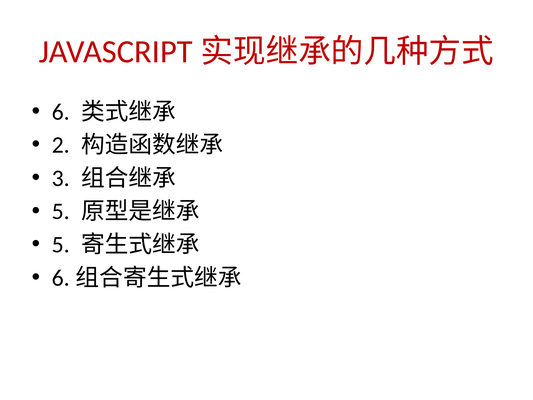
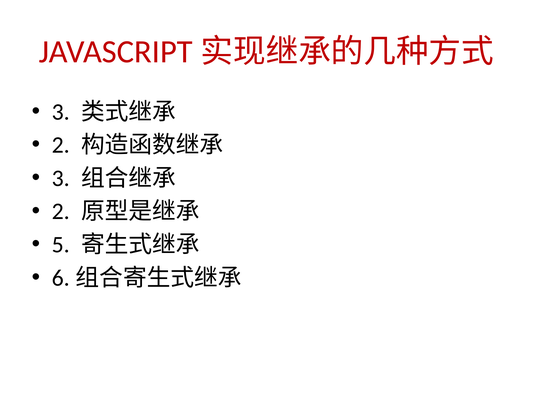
6 at (61, 112): 6 -> 3
5 at (61, 211): 5 -> 2
